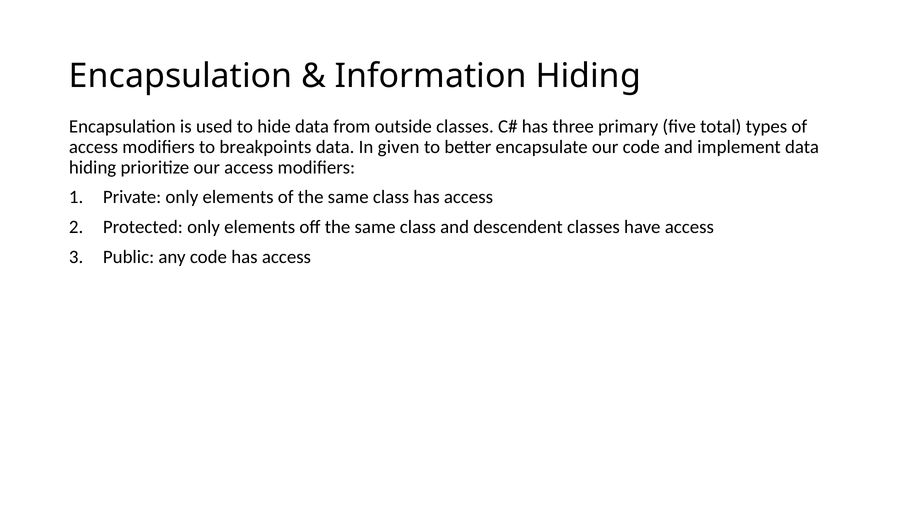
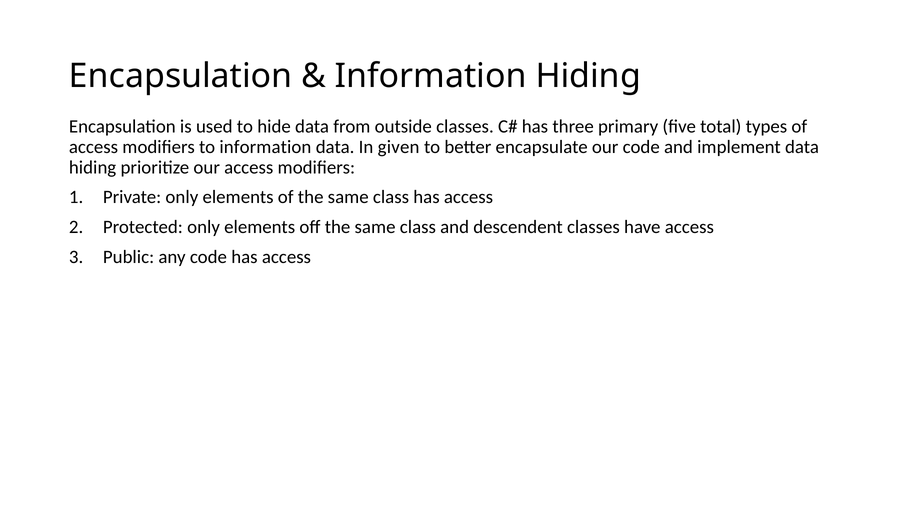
to breakpoints: breakpoints -> information
